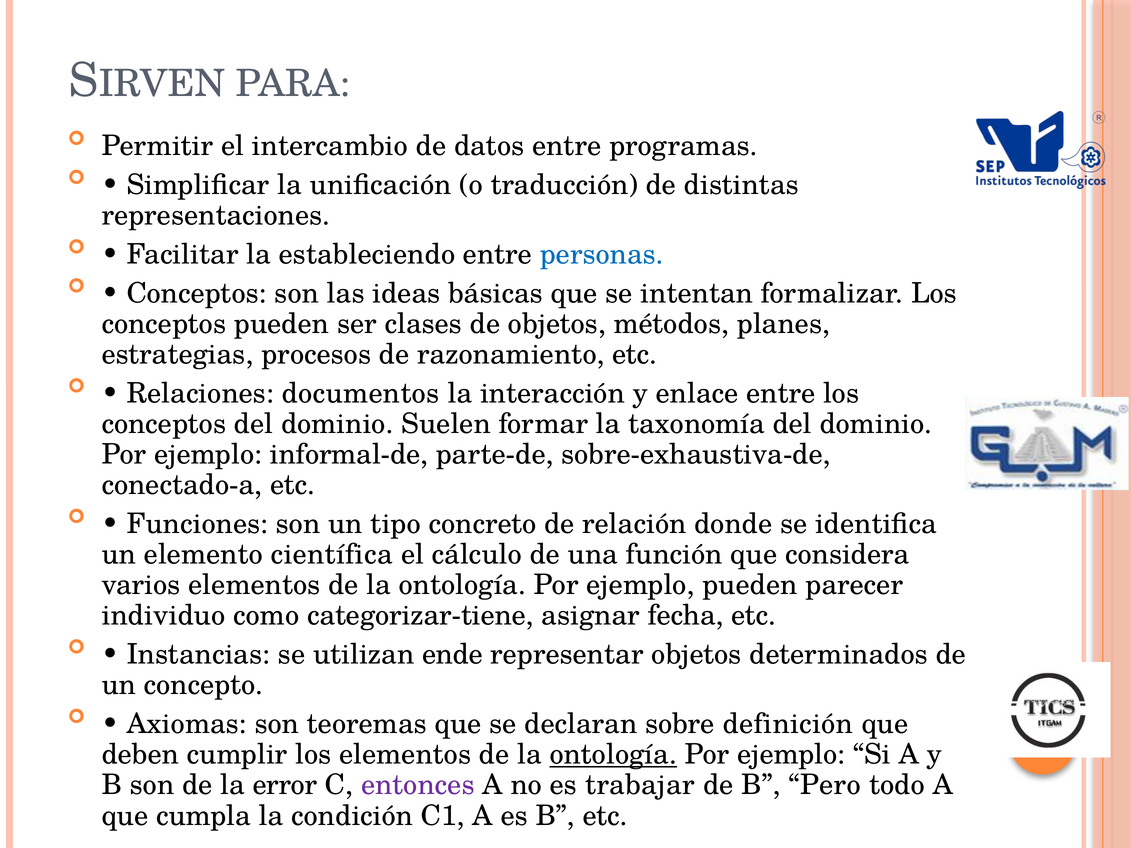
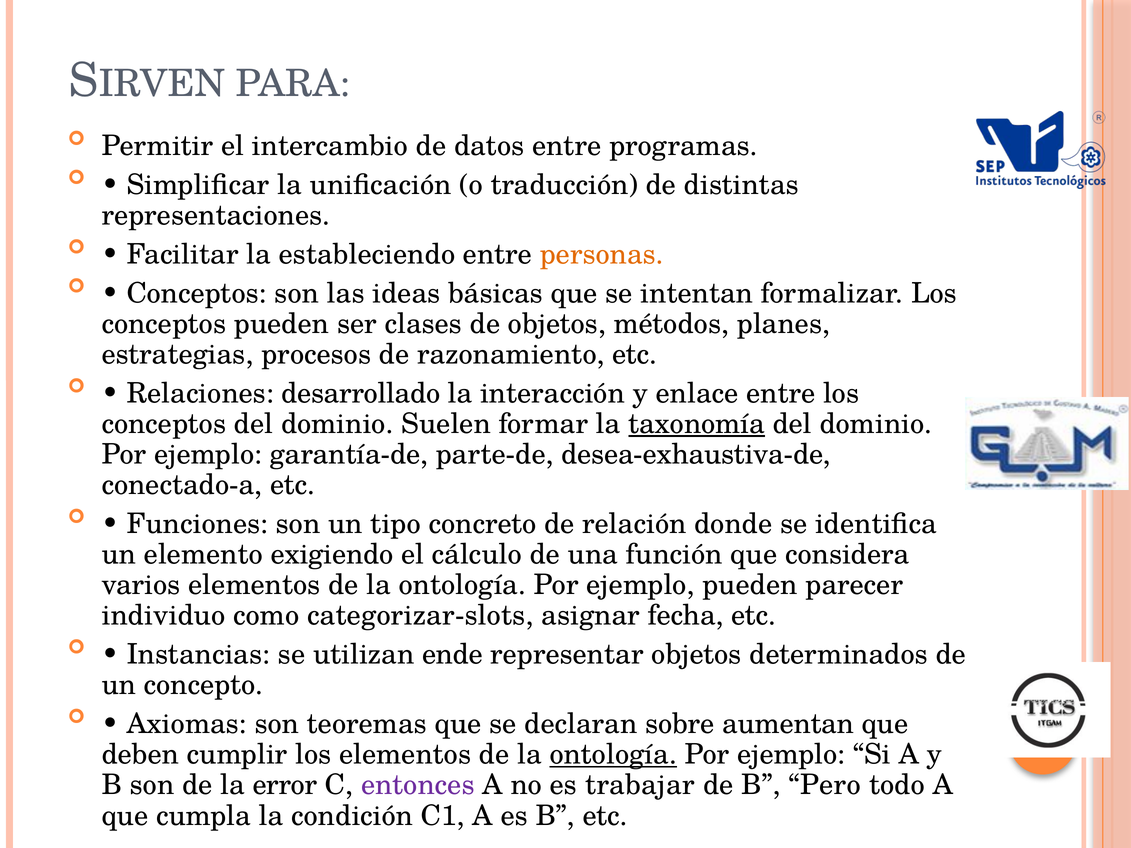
personas colour: blue -> orange
documentos: documentos -> desarrollado
taxonomía underline: none -> present
informal-de: informal-de -> garantía-de
sobre-exhaustiva-de: sobre-exhaustiva-de -> desea-exhaustiva-de
científica: científica -> exigiendo
categorizar-tiene: categorizar-tiene -> categorizar-slots
definición: definición -> aumentan
